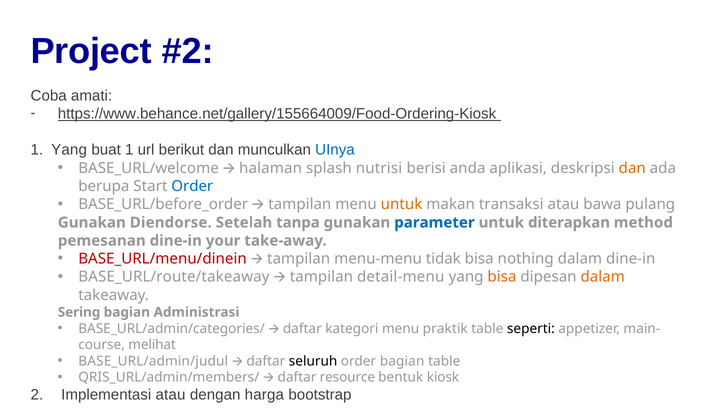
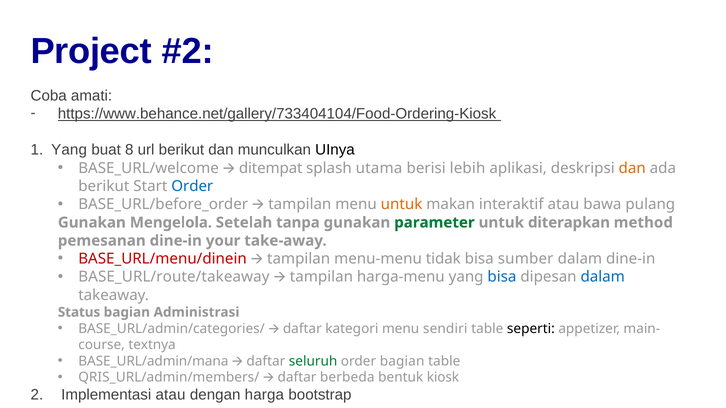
https://www.behance.net/gallery/155664009/Food-Ordering-Kiosk: https://www.behance.net/gallery/155664009/Food-Ordering-Kiosk -> https://www.behance.net/gallery/733404104/Food-Ordering-Kiosk
buat 1: 1 -> 8
UInya colour: blue -> black
halaman: halaman -> ditempat
nutrisi: nutrisi -> utama
anda: anda -> lebih
berupa at (104, 186): berupa -> berikut
transaksi: transaksi -> interaktif
Diendorse: Diendorse -> Mengelola
parameter colour: blue -> green
nothing: nothing -> sumber
detail-menu: detail-menu -> harga-menu
bisa at (502, 277) colour: orange -> blue
dalam at (603, 277) colour: orange -> blue
Sering: Sering -> Status
praktik: praktik -> sendiri
melihat: melihat -> textnya
BASE_URL/admin/judul: BASE_URL/admin/judul -> BASE_URL/admin/mana
seluruh colour: black -> green
resource: resource -> berbeda
